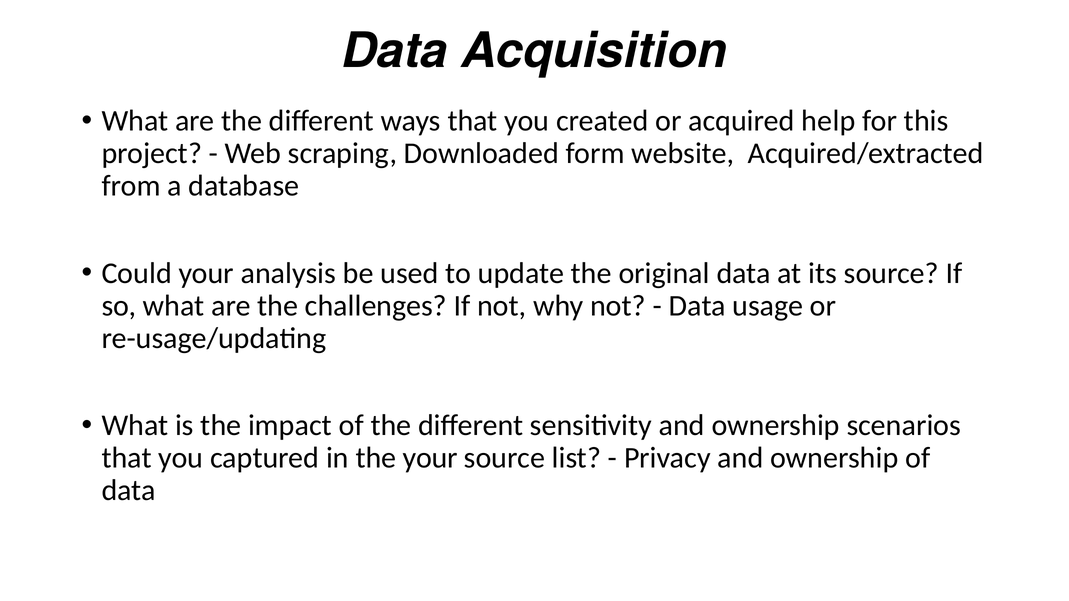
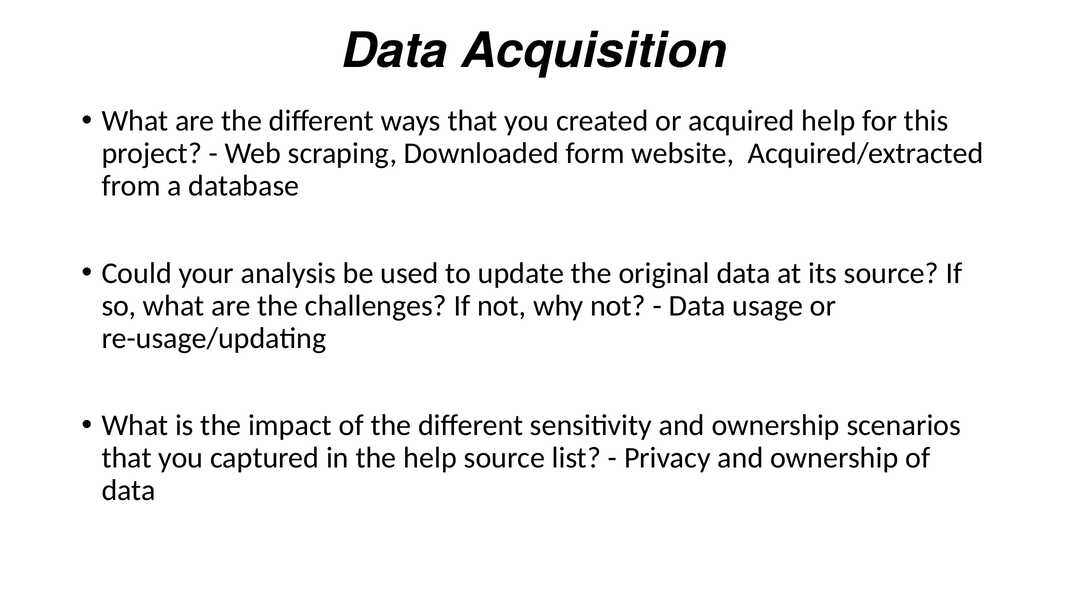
the your: your -> help
